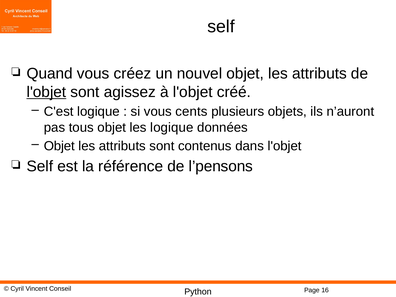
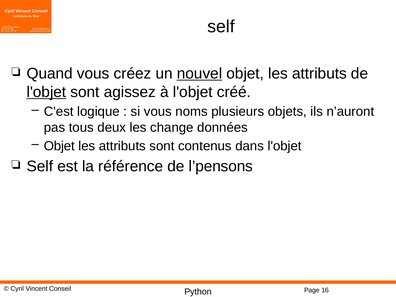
nouvel underline: none -> present
cents: cents -> noms
tous objet: objet -> deux
les logique: logique -> change
